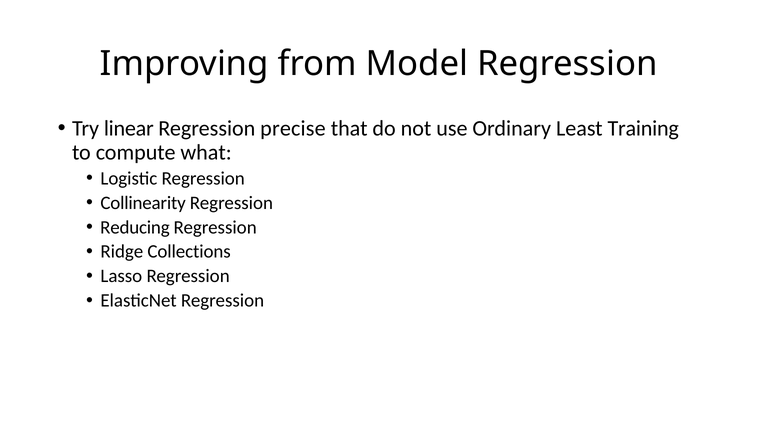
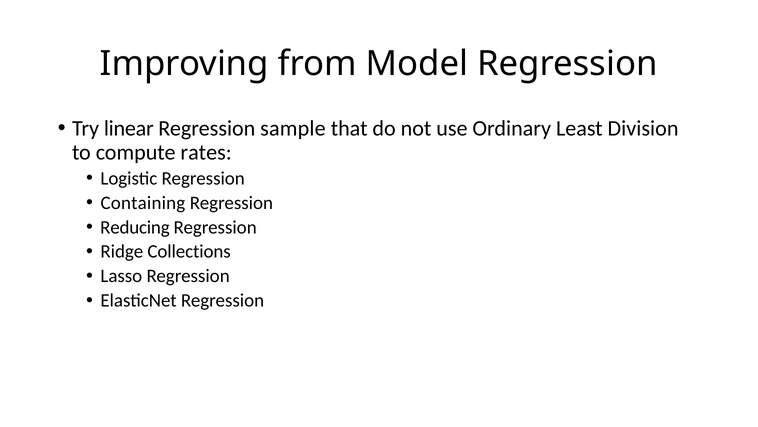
precise: precise -> sample
Training: Training -> Division
what: what -> rates
Collinearity: Collinearity -> Containing
